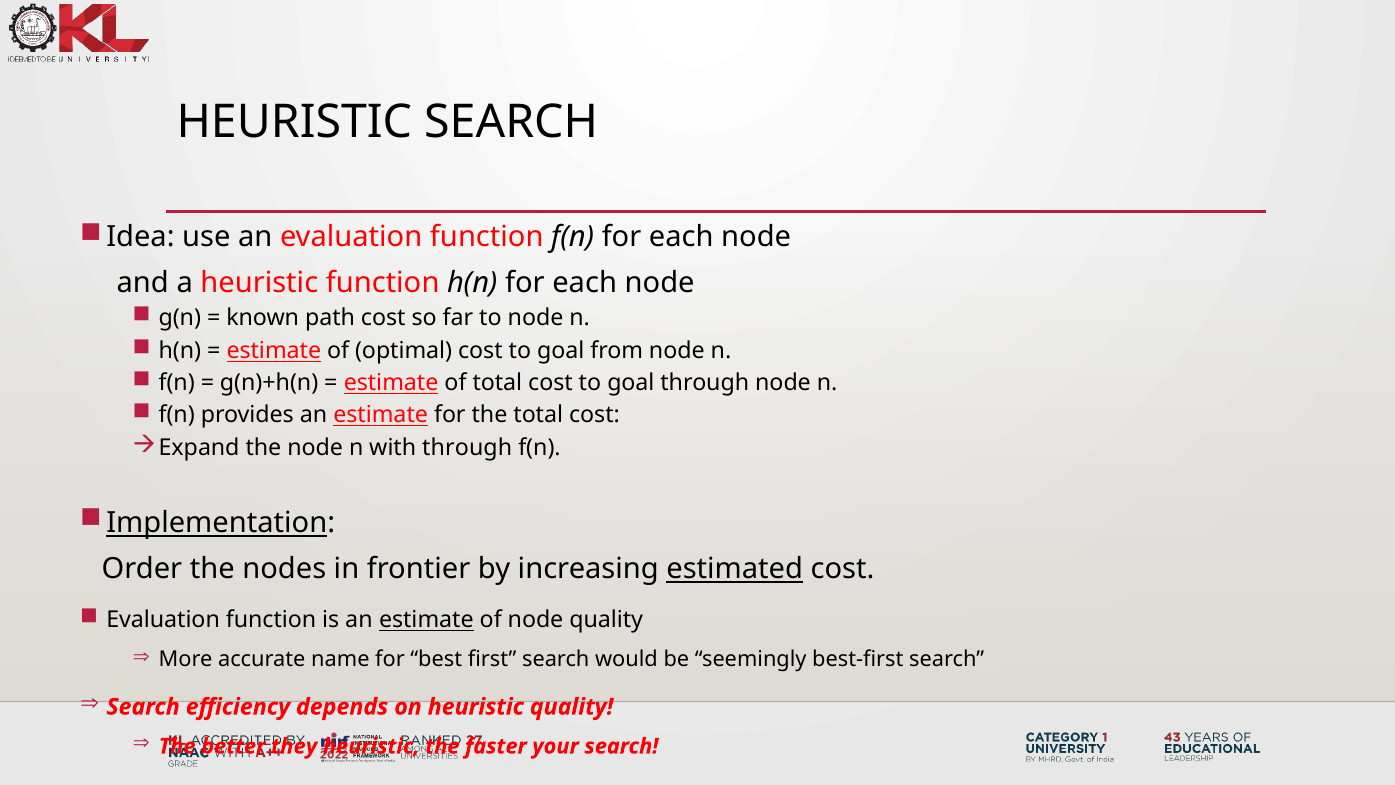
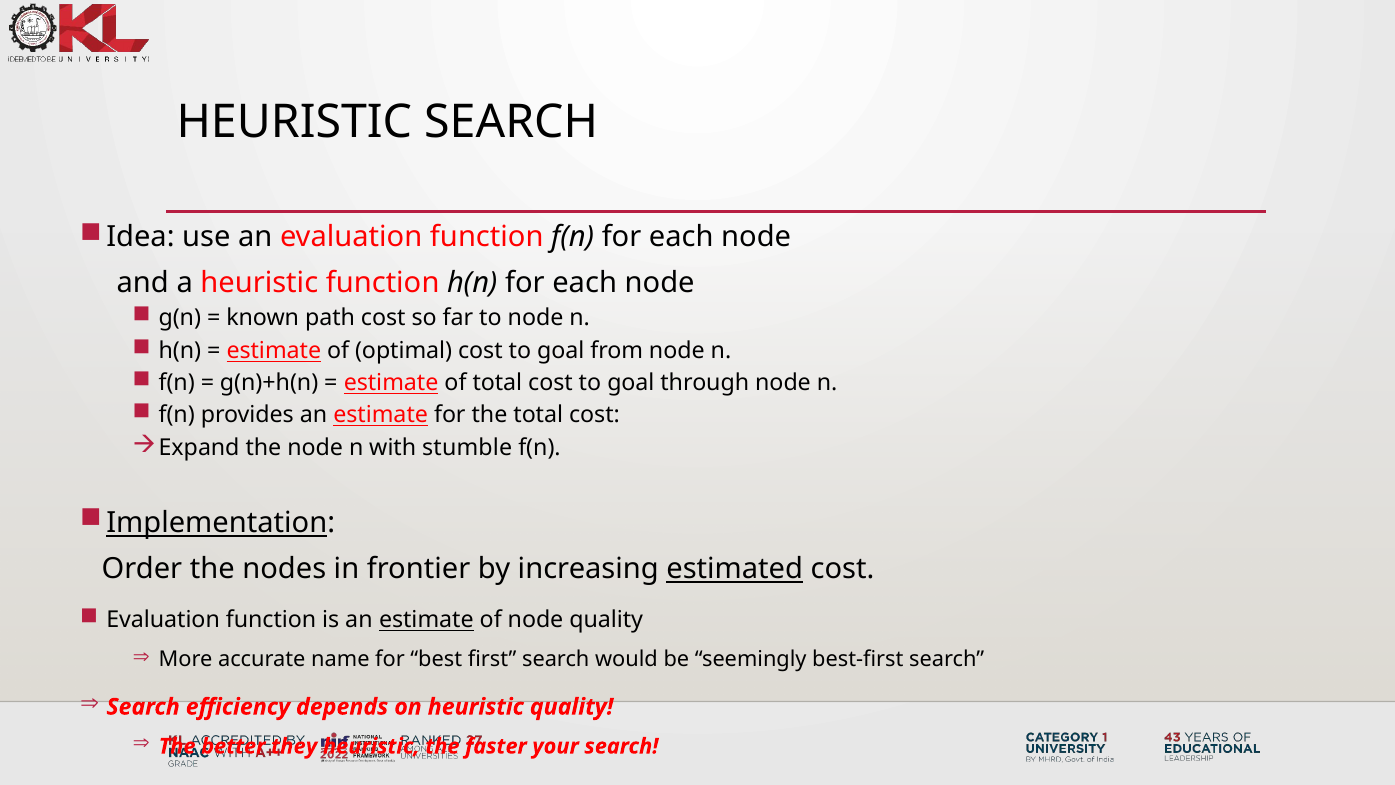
with through: through -> stumble
